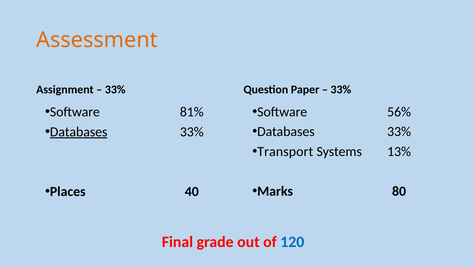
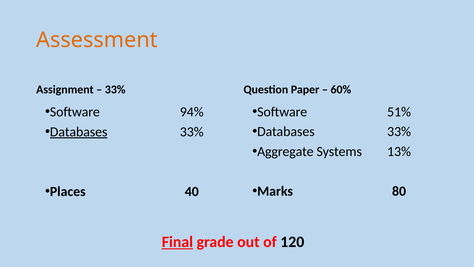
33% at (341, 89): 33% -> 60%
56%: 56% -> 51%
81%: 81% -> 94%
Transport: Transport -> Aggregate
Final underline: none -> present
120 colour: blue -> black
